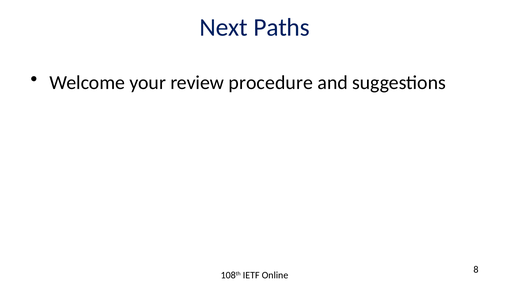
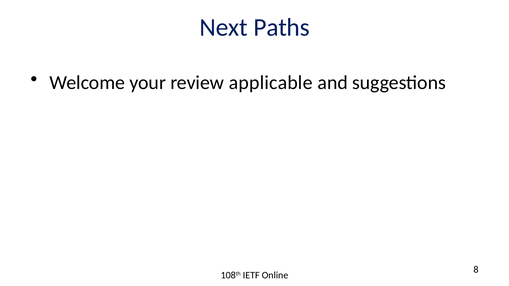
procedure: procedure -> applicable
